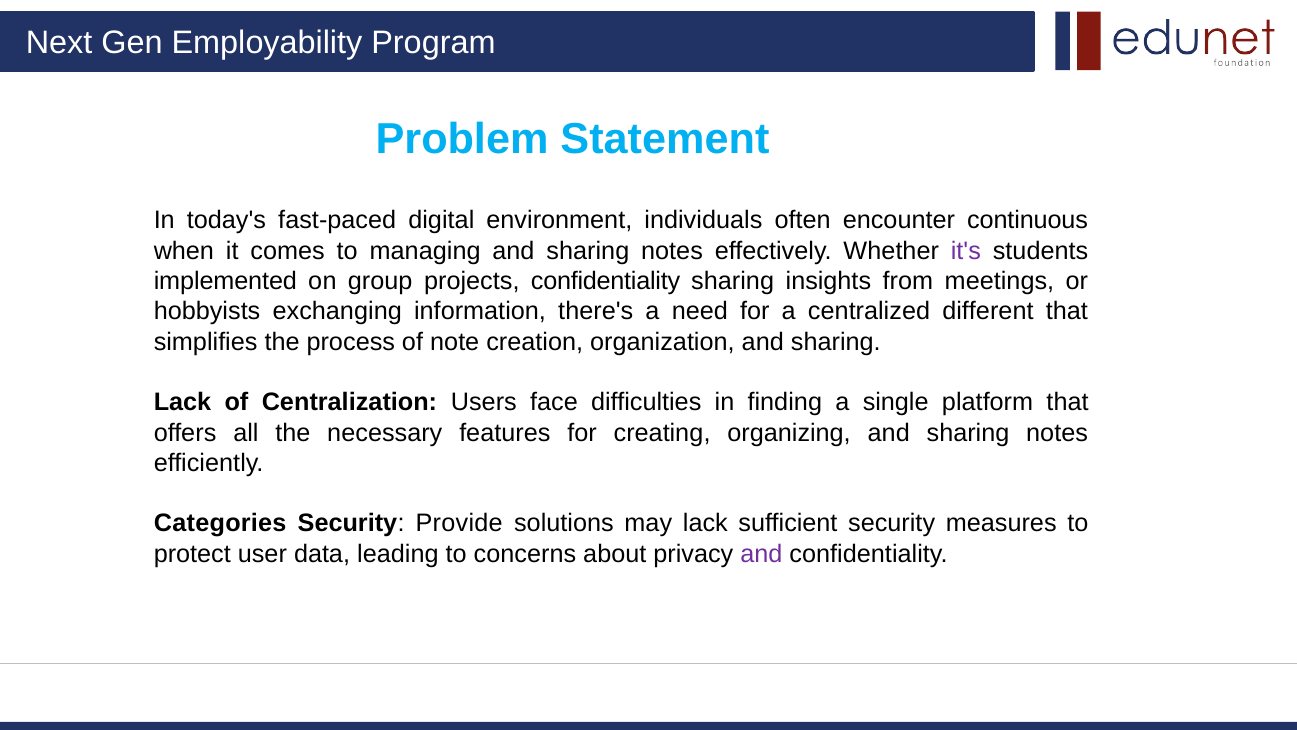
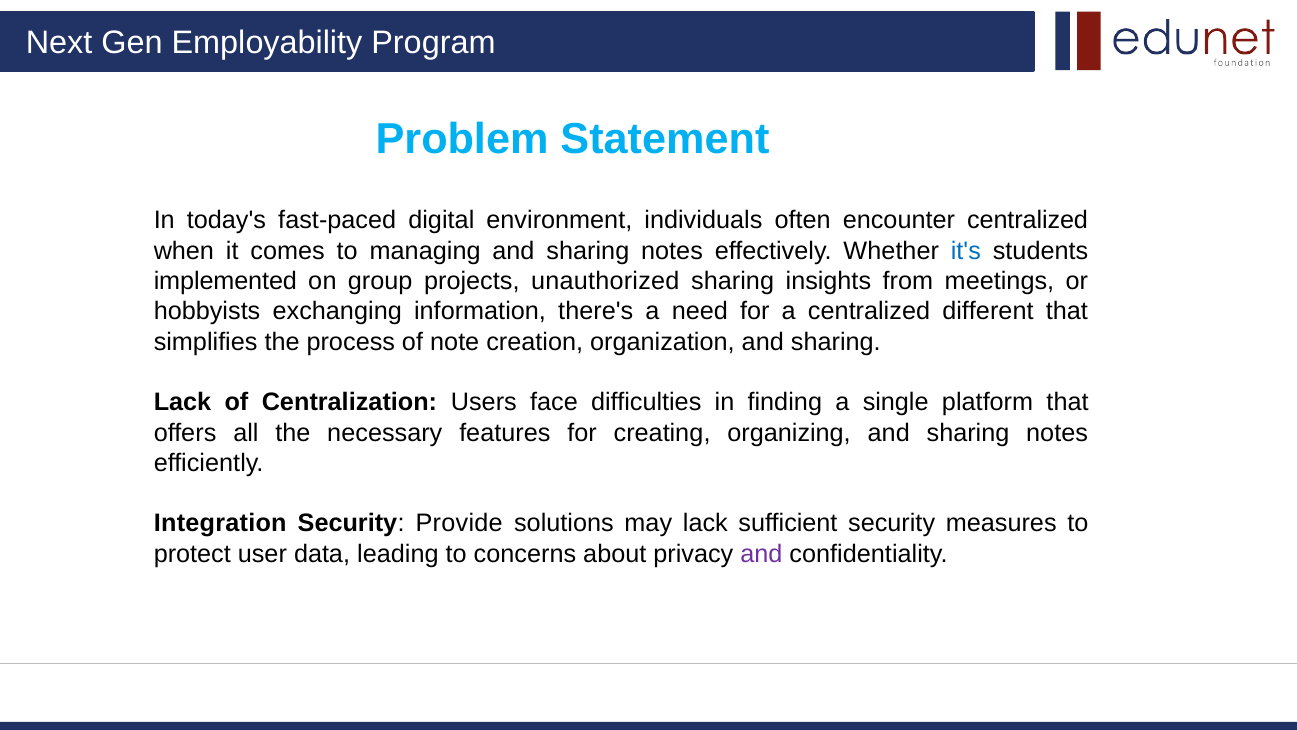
encounter continuous: continuous -> centralized
it's colour: purple -> blue
projects confidentiality: confidentiality -> unauthorized
Categories: Categories -> Integration
